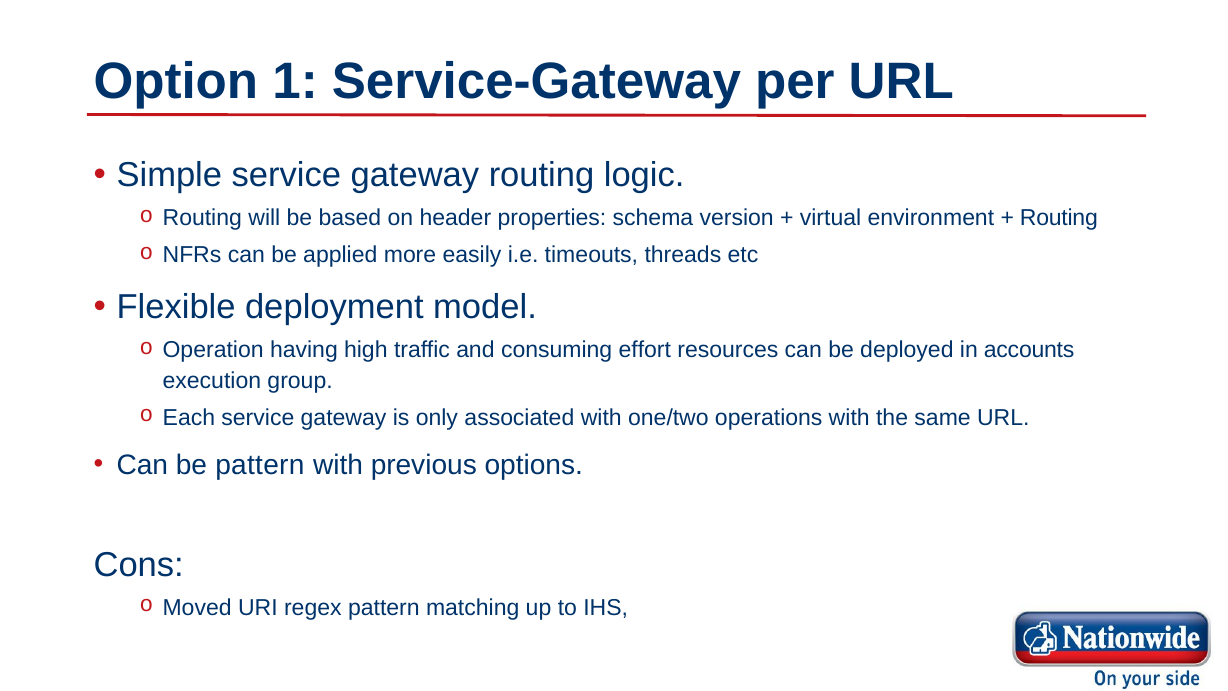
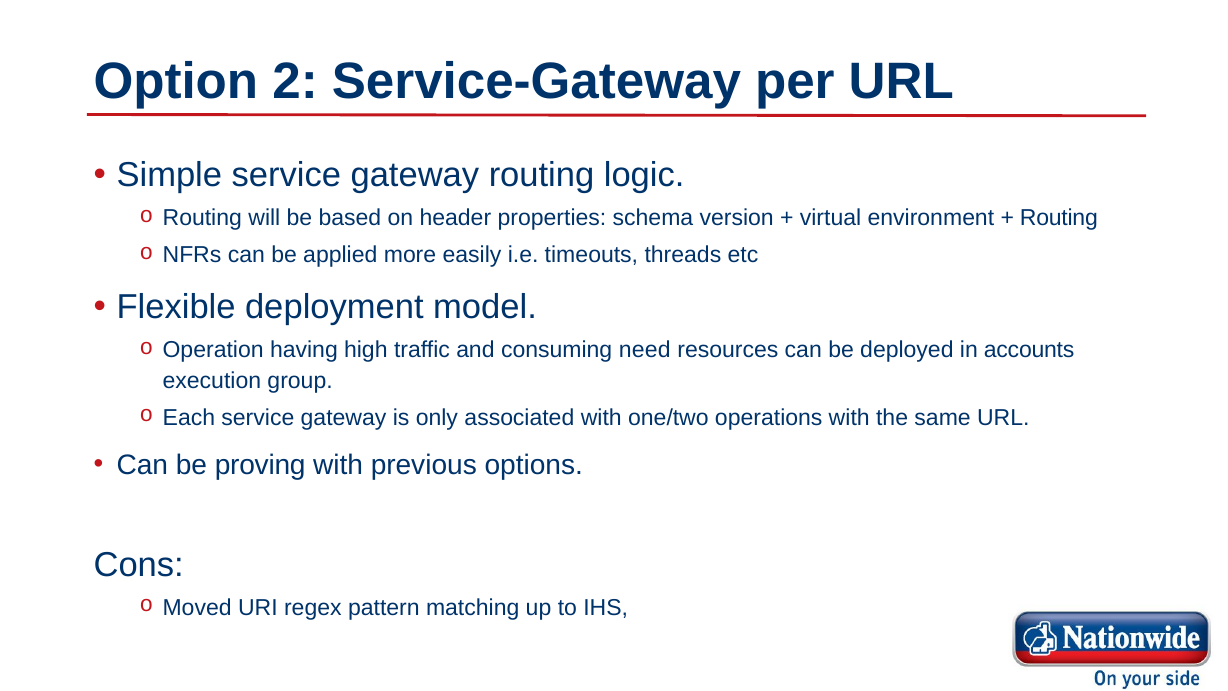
1: 1 -> 2
effort: effort -> need
be pattern: pattern -> proving
